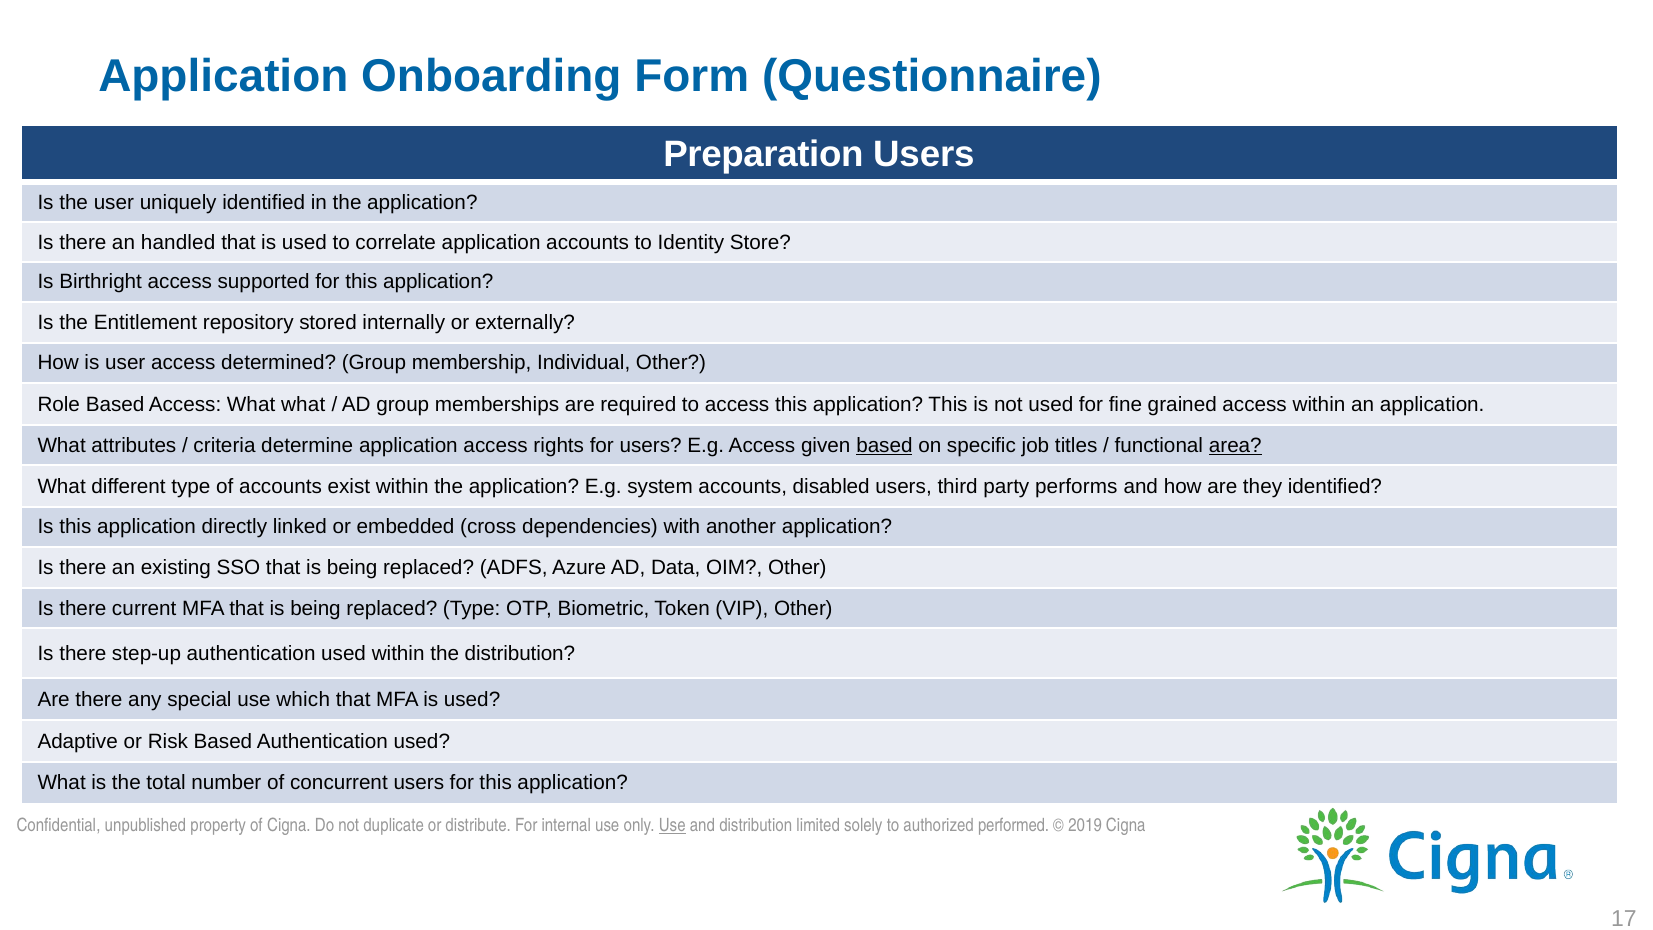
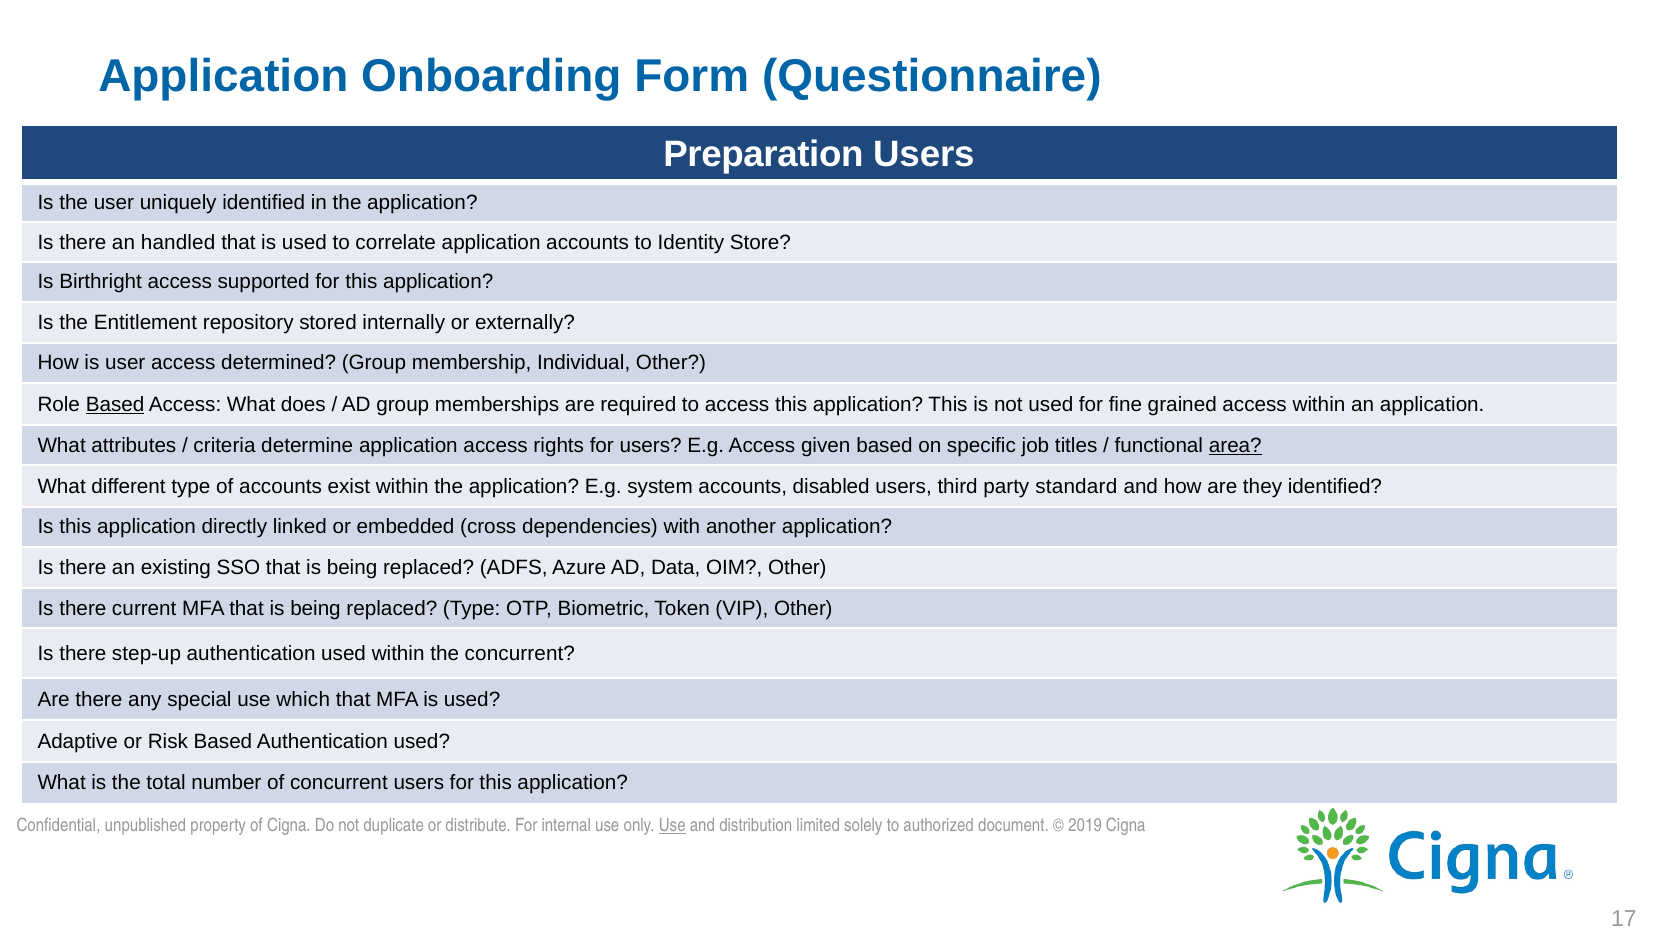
Based at (115, 404) underline: none -> present
What what: what -> does
based at (884, 446) underline: present -> none
performs: performs -> standard
the distribution: distribution -> concurrent
performed: performed -> document
